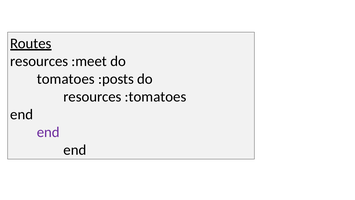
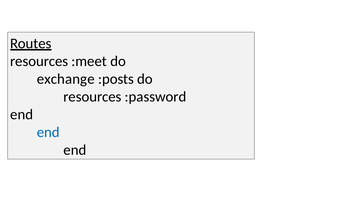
tomatoes: tomatoes -> exchange
:tomatoes: :tomatoes -> :password
end at (48, 132) colour: purple -> blue
